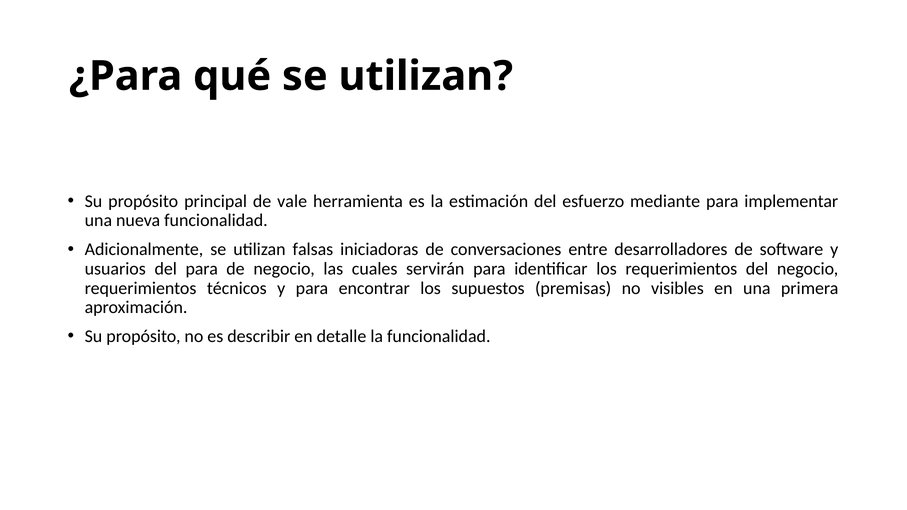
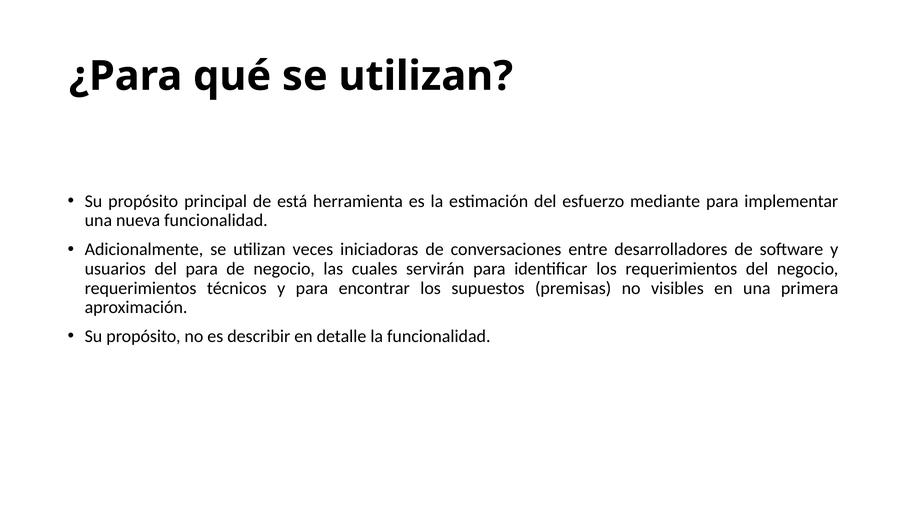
vale: vale -> está
falsas: falsas -> veces
